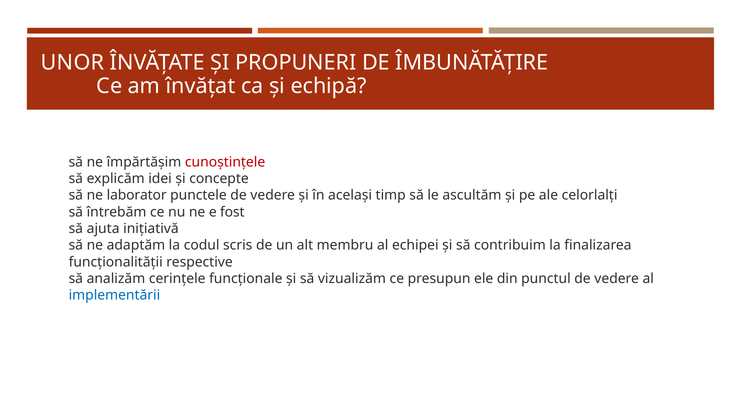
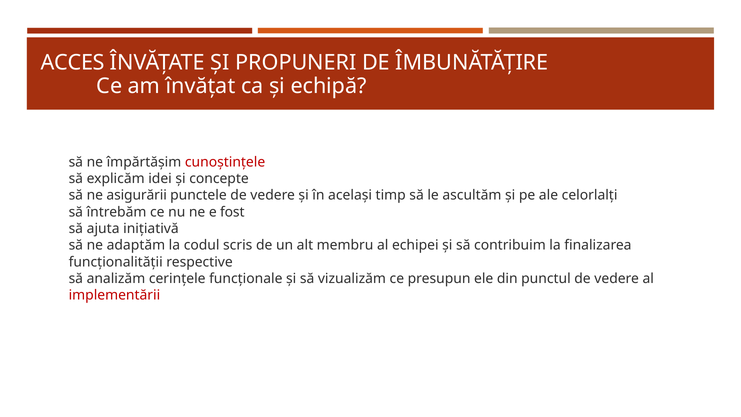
UNOR: UNOR -> ACCES
laborator: laborator -> asigurării
implementării colour: blue -> red
